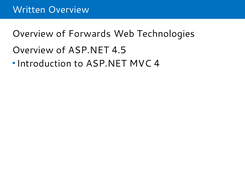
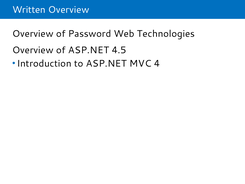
Forwards: Forwards -> Password
